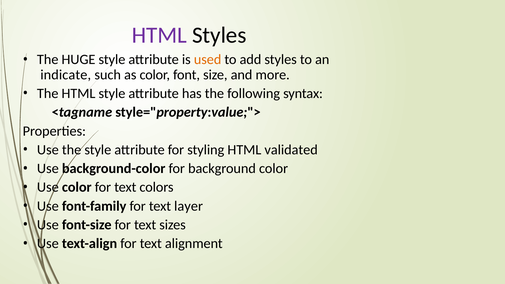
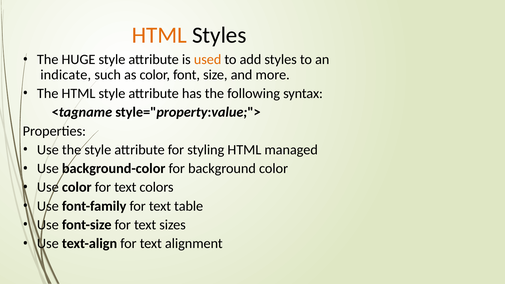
HTML at (159, 35) colour: purple -> orange
validated: validated -> managed
layer: layer -> table
